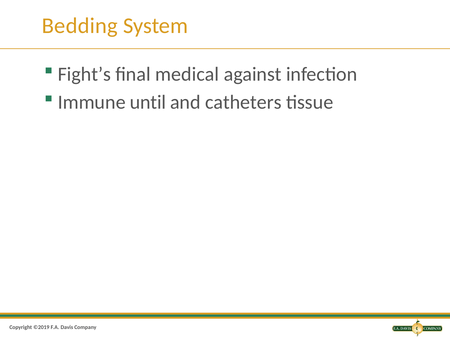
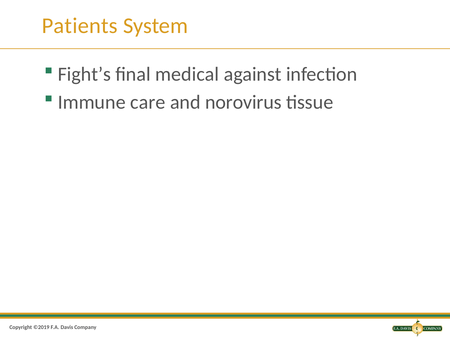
Bedding: Bedding -> Patients
until: until -> care
catheters: catheters -> norovirus
